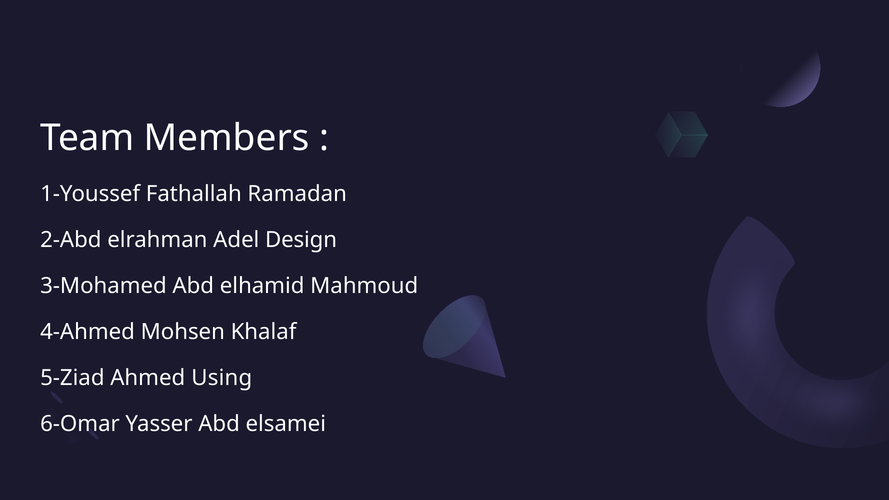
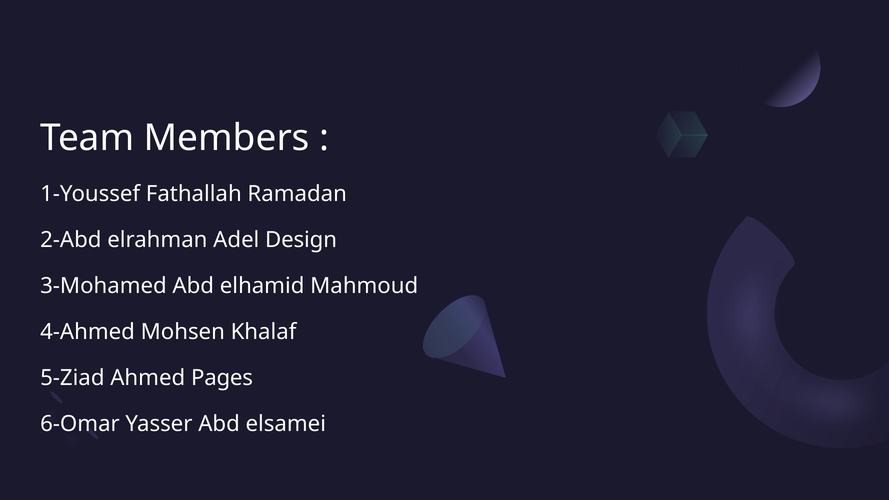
Using: Using -> Pages
